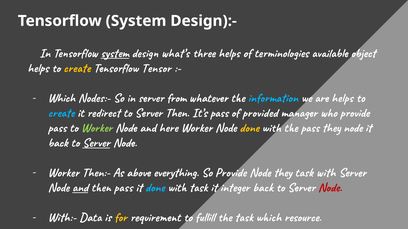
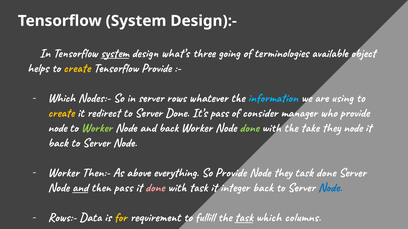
three helps: helps -> going
Tensorflow Tensor: Tensor -> Provide
from: from -> rows
are helps: helps -> using
create at (61, 113) colour: light blue -> yellow
Server Then: Then -> Done
provided: provided -> consider
pass at (57, 128): pass -> node
and here: here -> back
done at (249, 128) colour: yellow -> light green
the pass: pass -> take
Server at (96, 143) underline: present -> none
task with: with -> done
done at (155, 188) colour: light blue -> pink
Node at (330, 188) colour: red -> blue
With:-: With:- -> Rows:-
task at (244, 218) underline: none -> present
resource: resource -> columns
